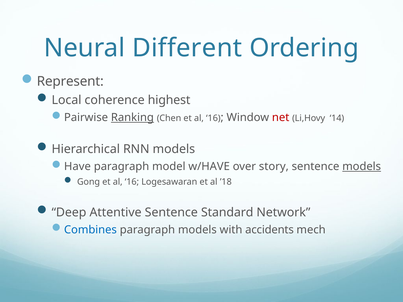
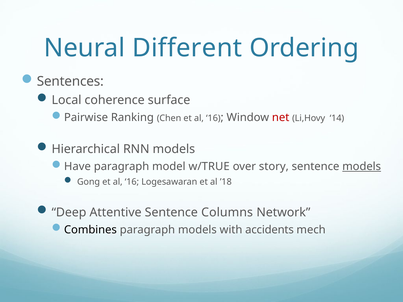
Represent: Represent -> Sentences
highest: highest -> surface
Ranking underline: present -> none
w/HAVE: w/HAVE -> w/TRUE
Standard: Standard -> Columns
Combines colour: blue -> black
